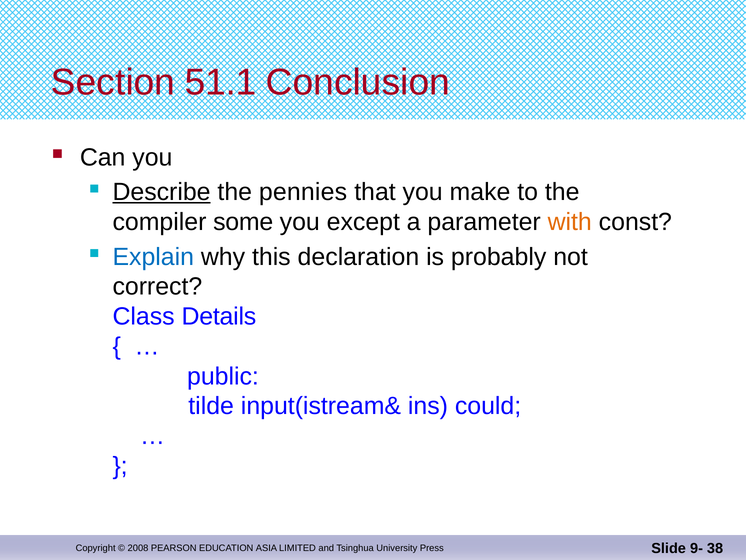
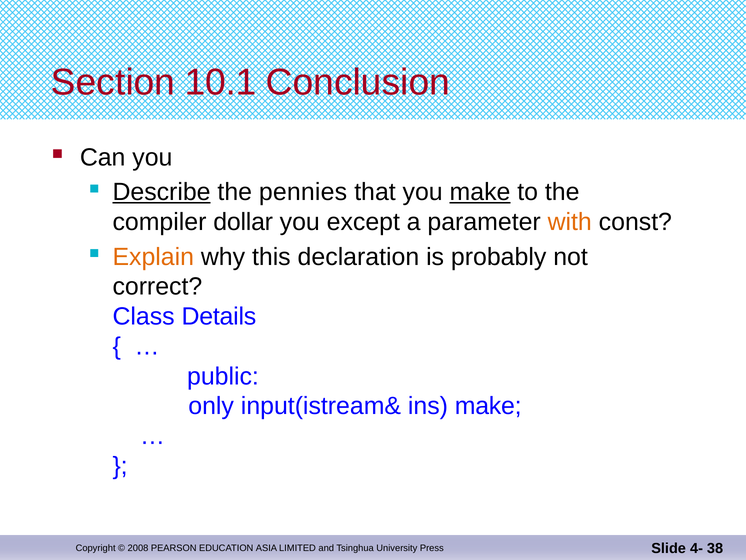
51.1: 51.1 -> 10.1
make at (480, 192) underline: none -> present
some: some -> dollar
Explain colour: blue -> orange
tilde: tilde -> only
ins could: could -> make
9-: 9- -> 4-
